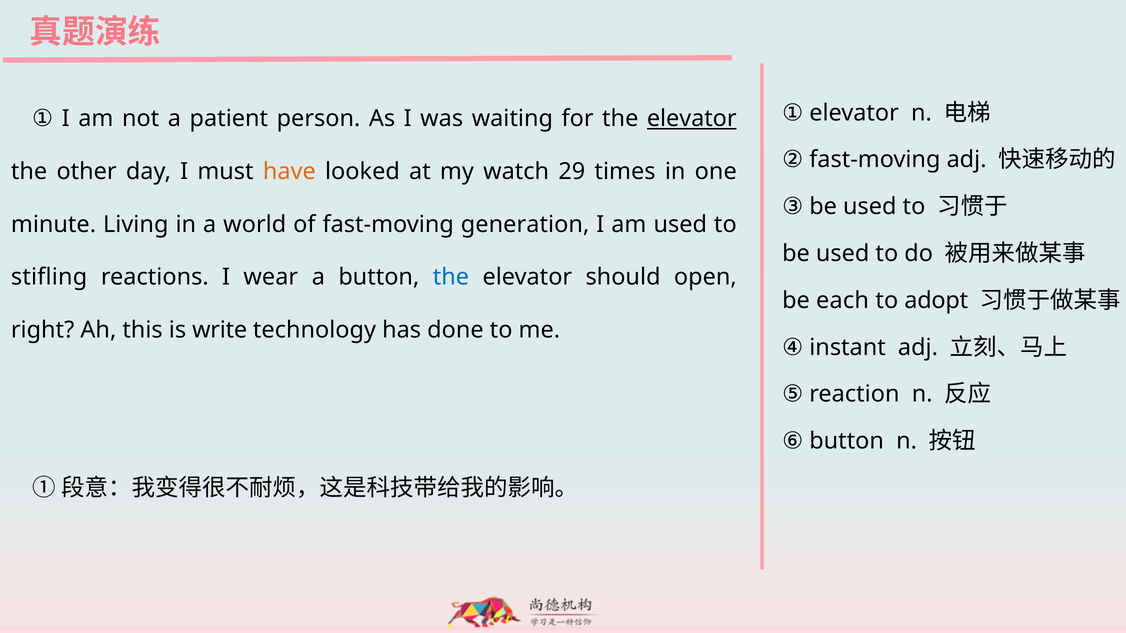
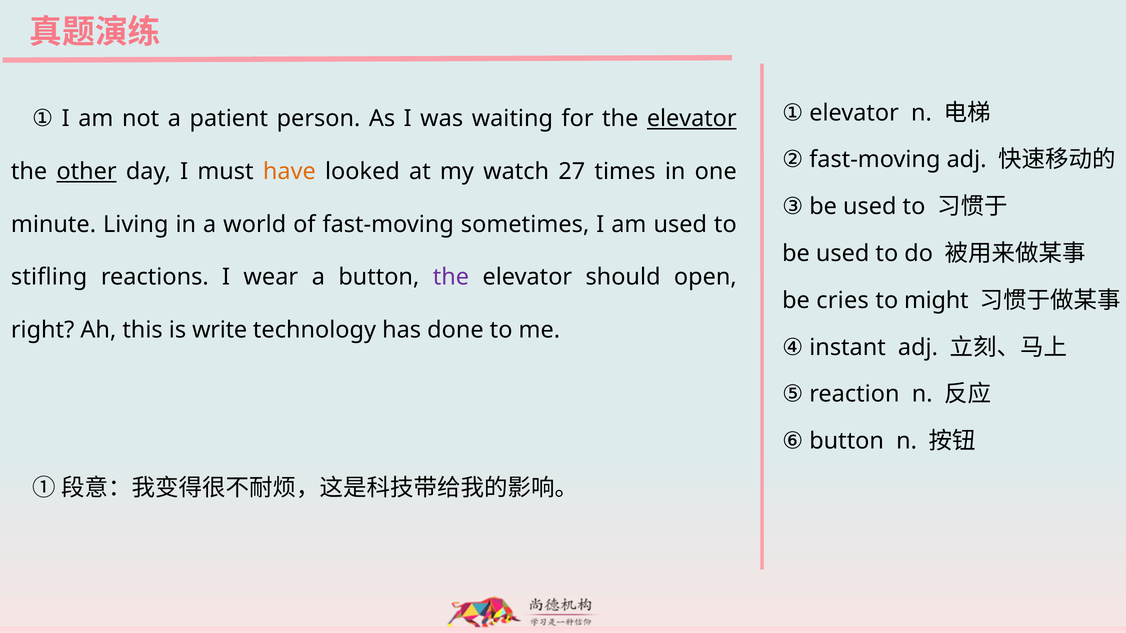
other underline: none -> present
29: 29 -> 27
generation: generation -> sometimes
the at (451, 277) colour: blue -> purple
each: each -> cries
adopt: adopt -> might
